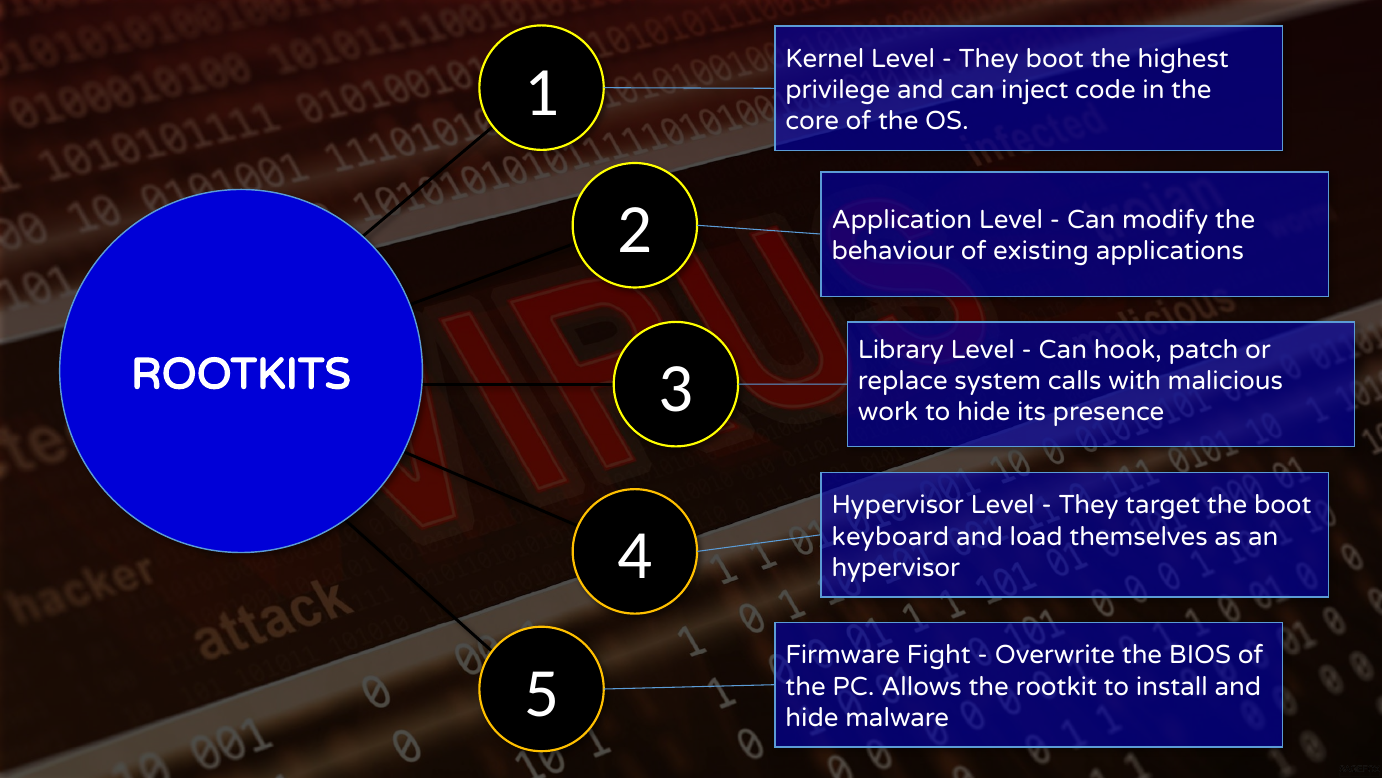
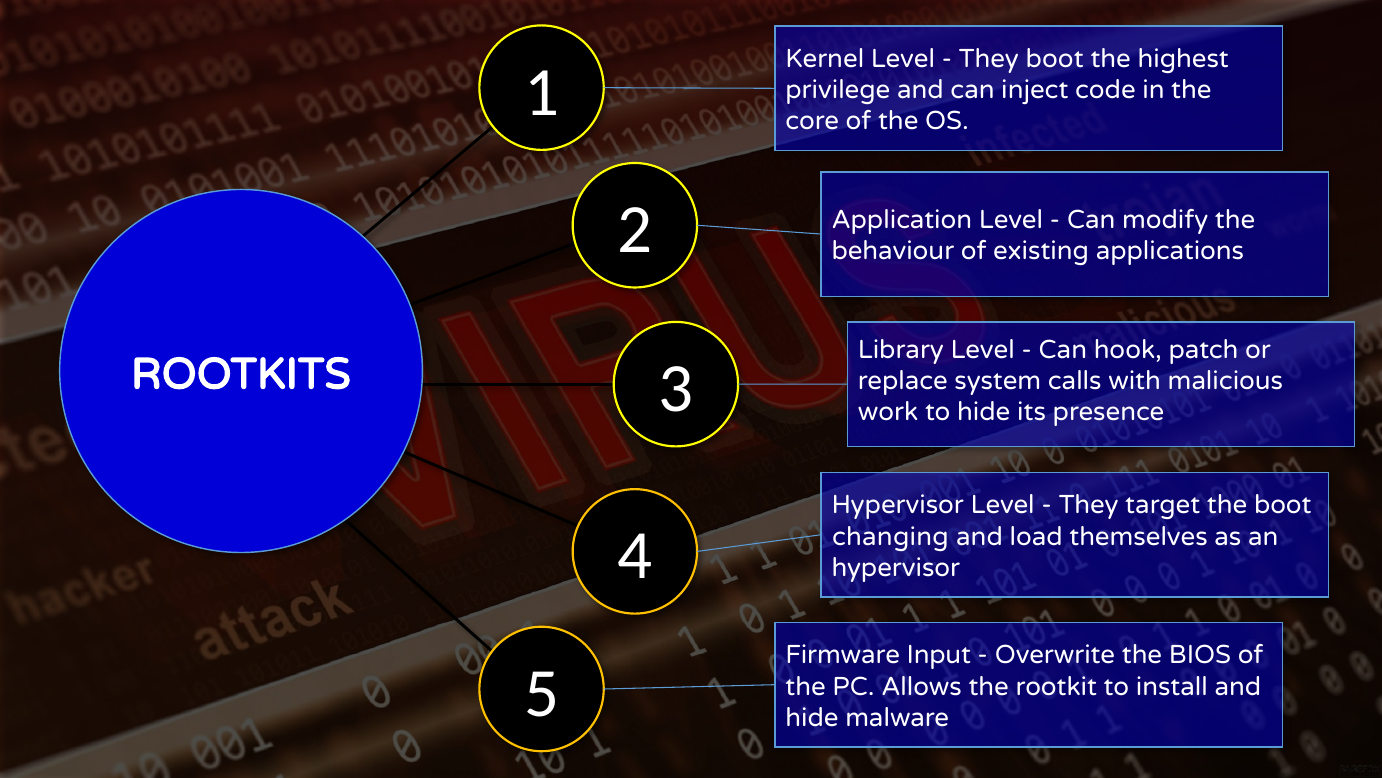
keyboard: keyboard -> changing
Fight: Fight -> Input
